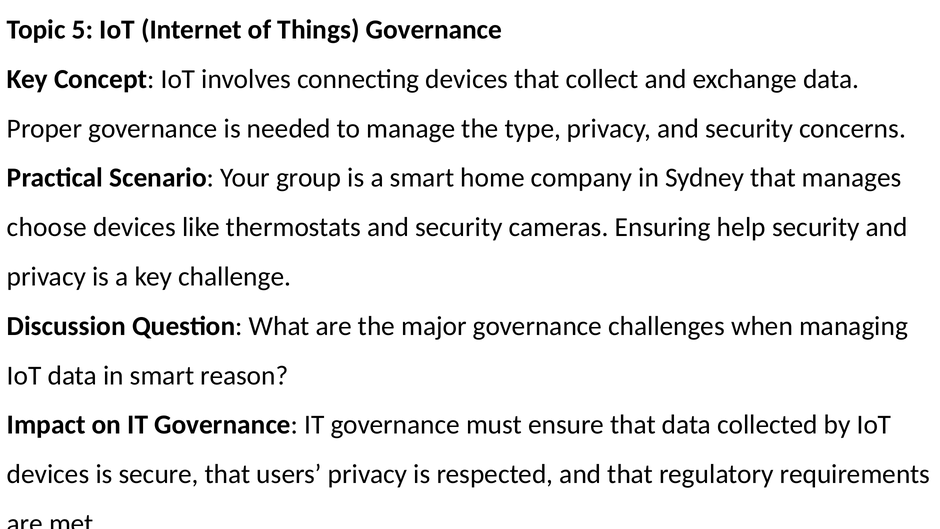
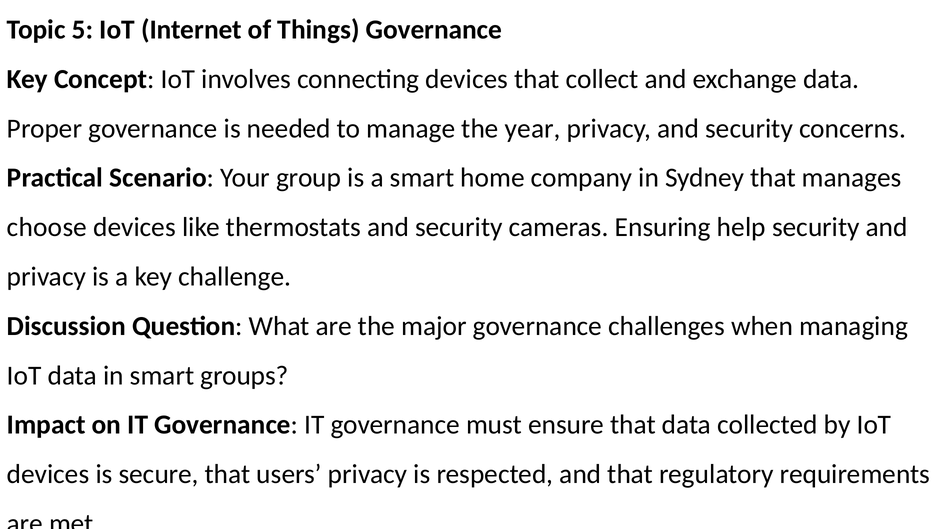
type: type -> year
reason: reason -> groups
